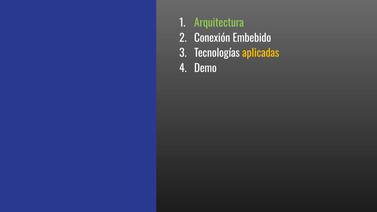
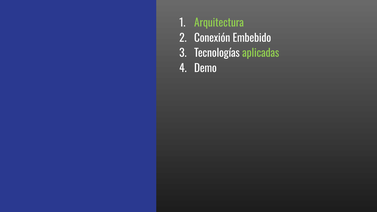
aplicadas colour: yellow -> light green
